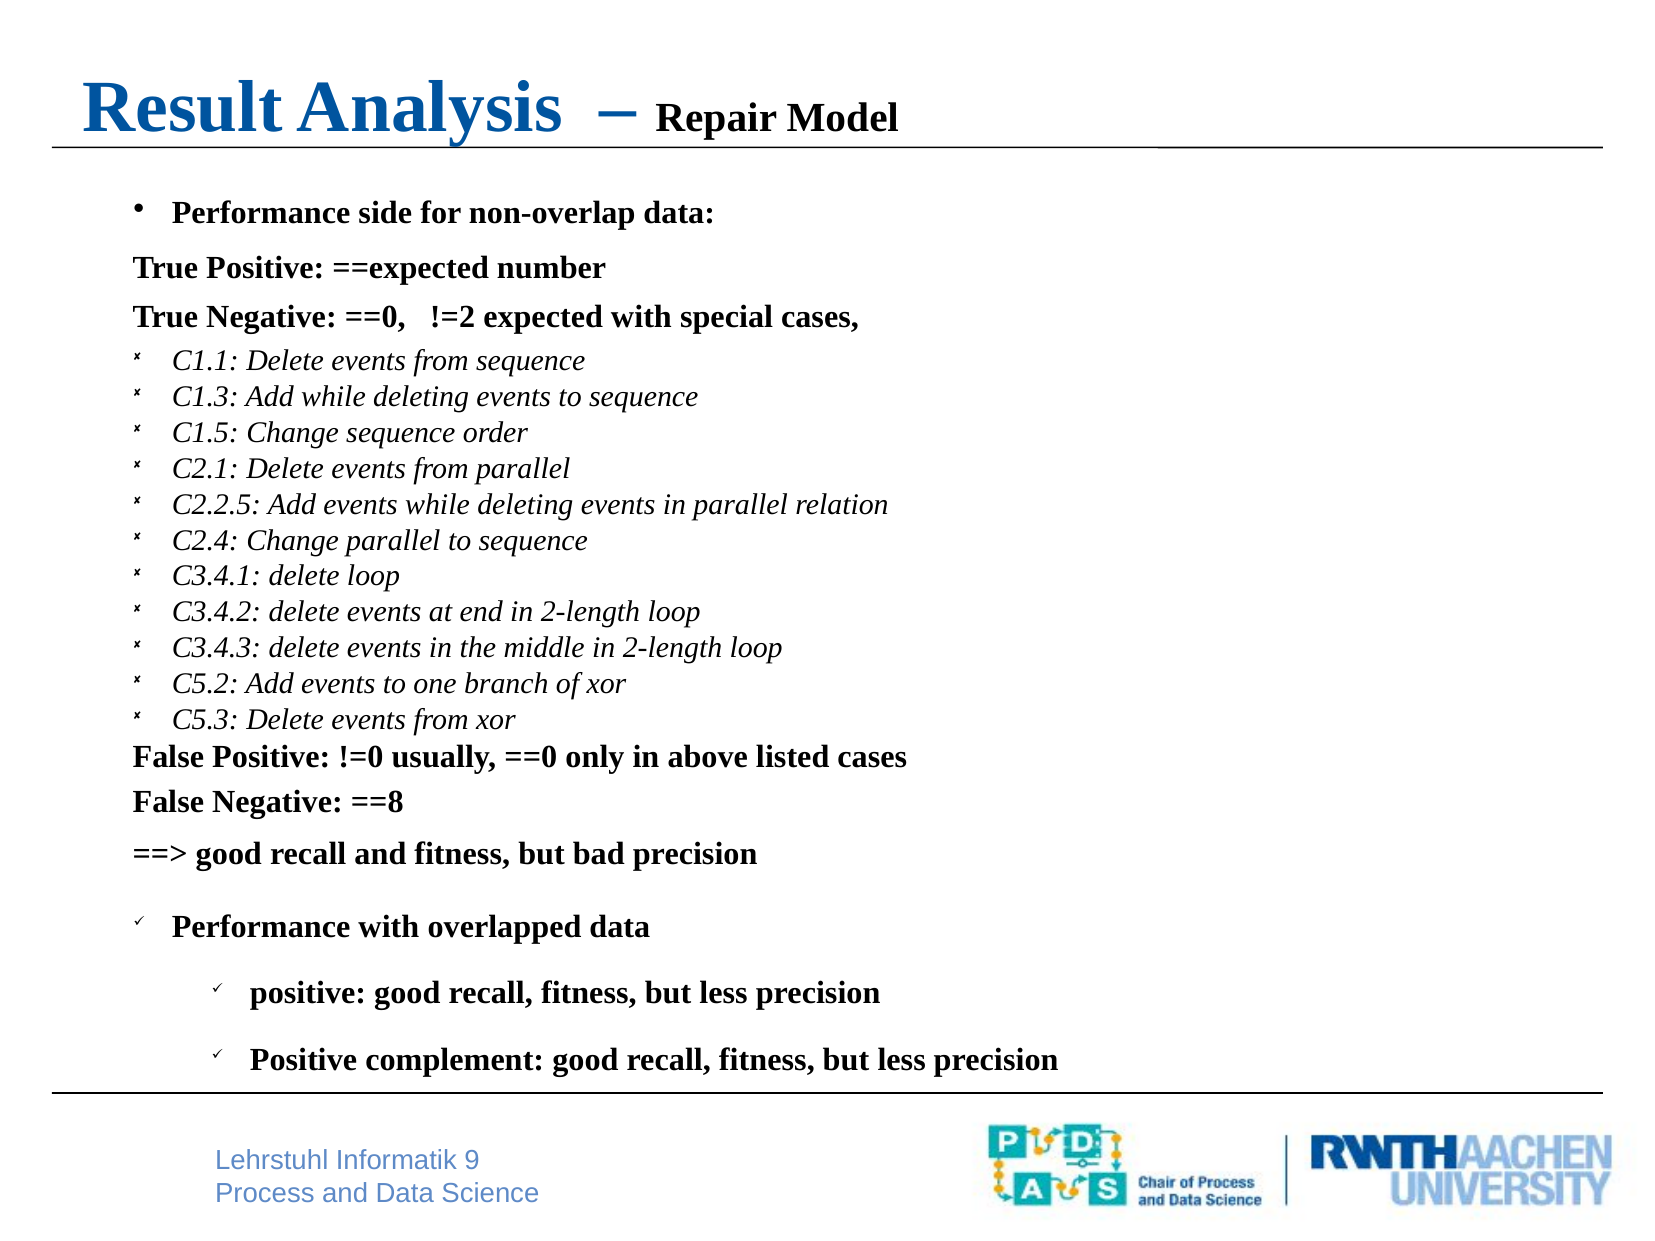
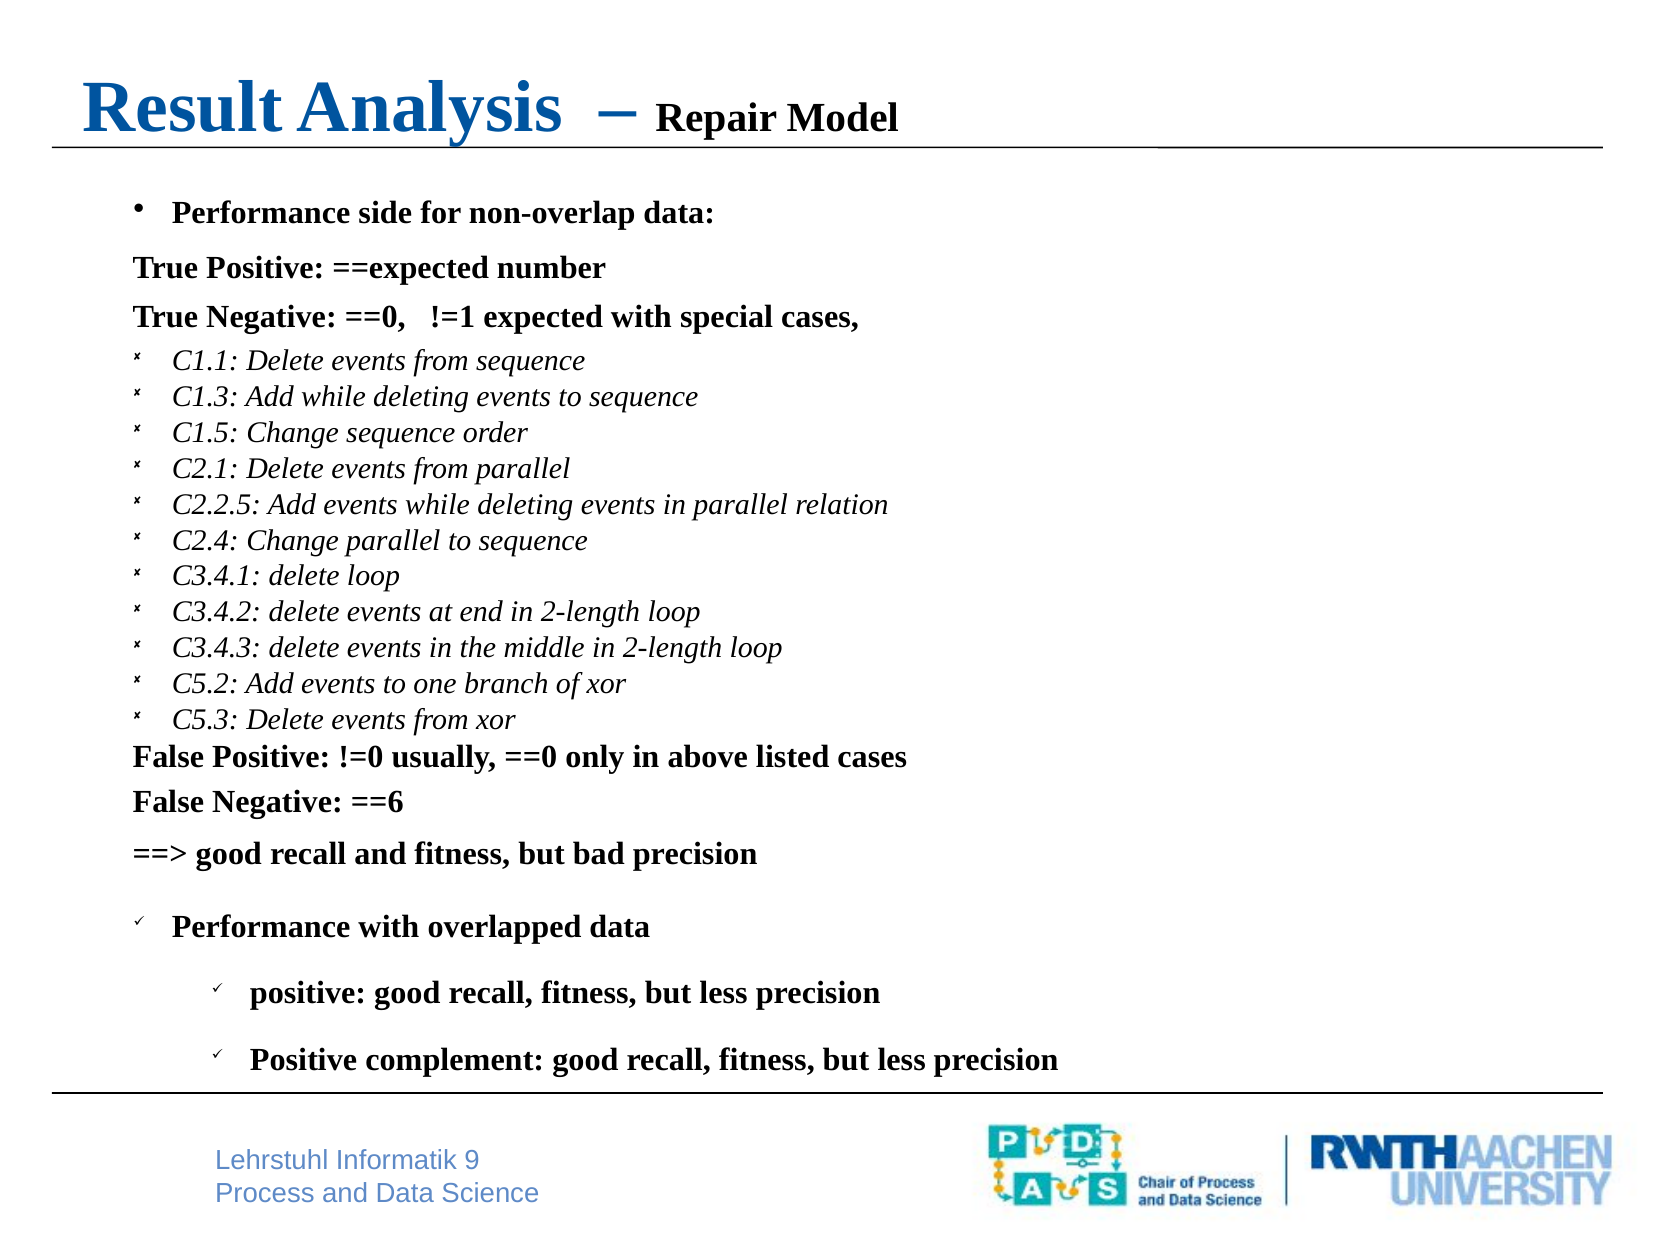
!=2: !=2 -> !=1
==8: ==8 -> ==6
